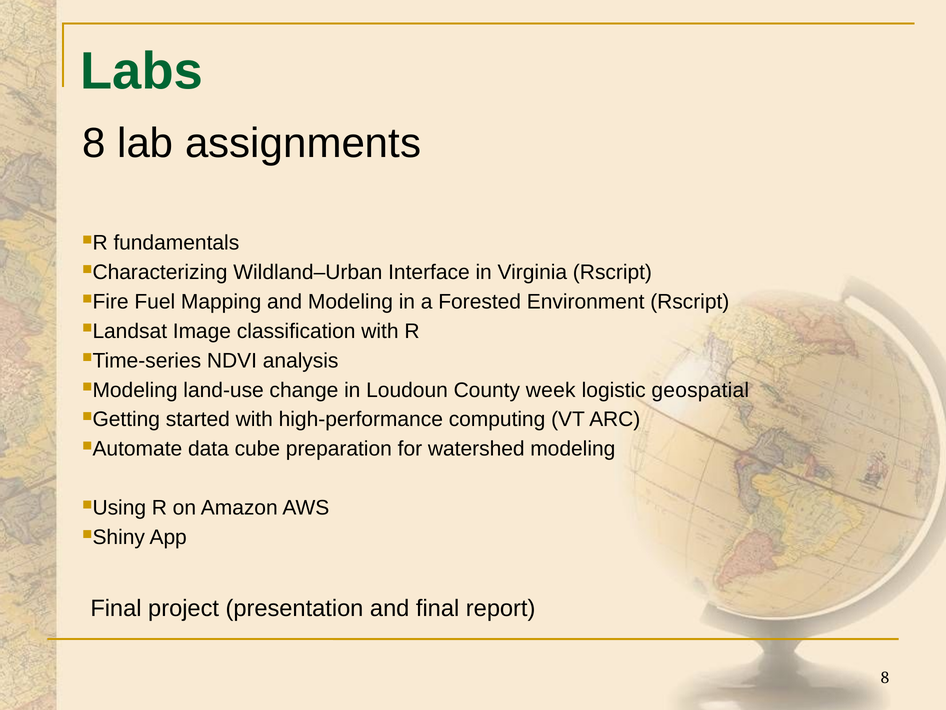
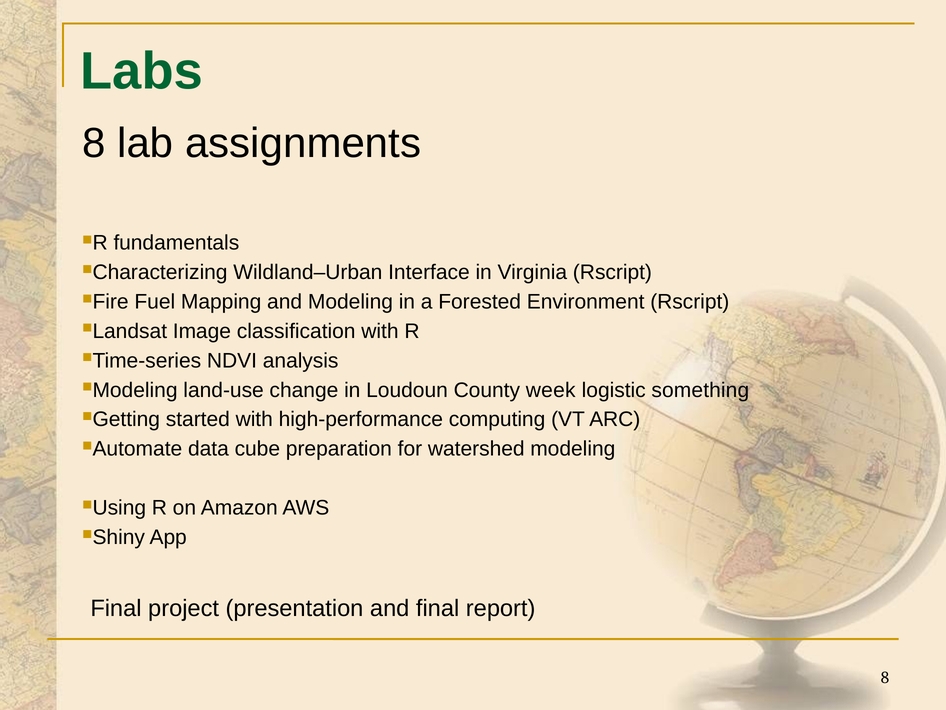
geospatial: geospatial -> something
